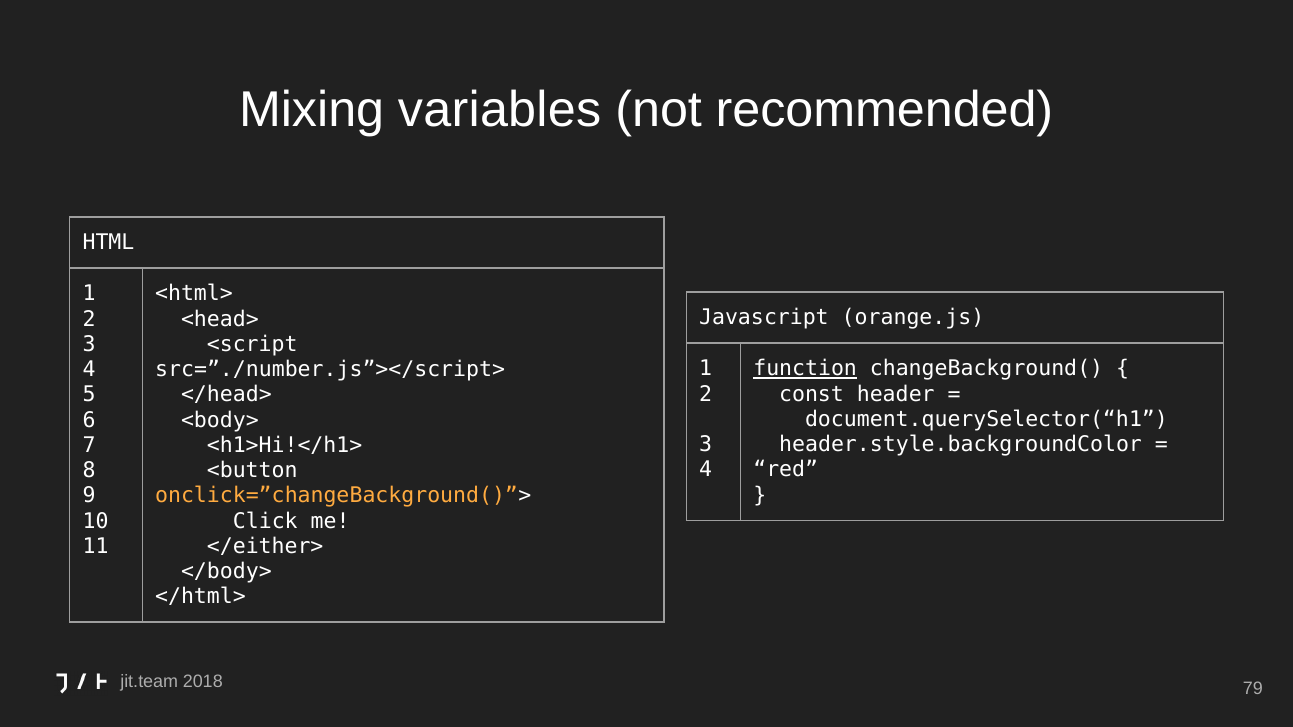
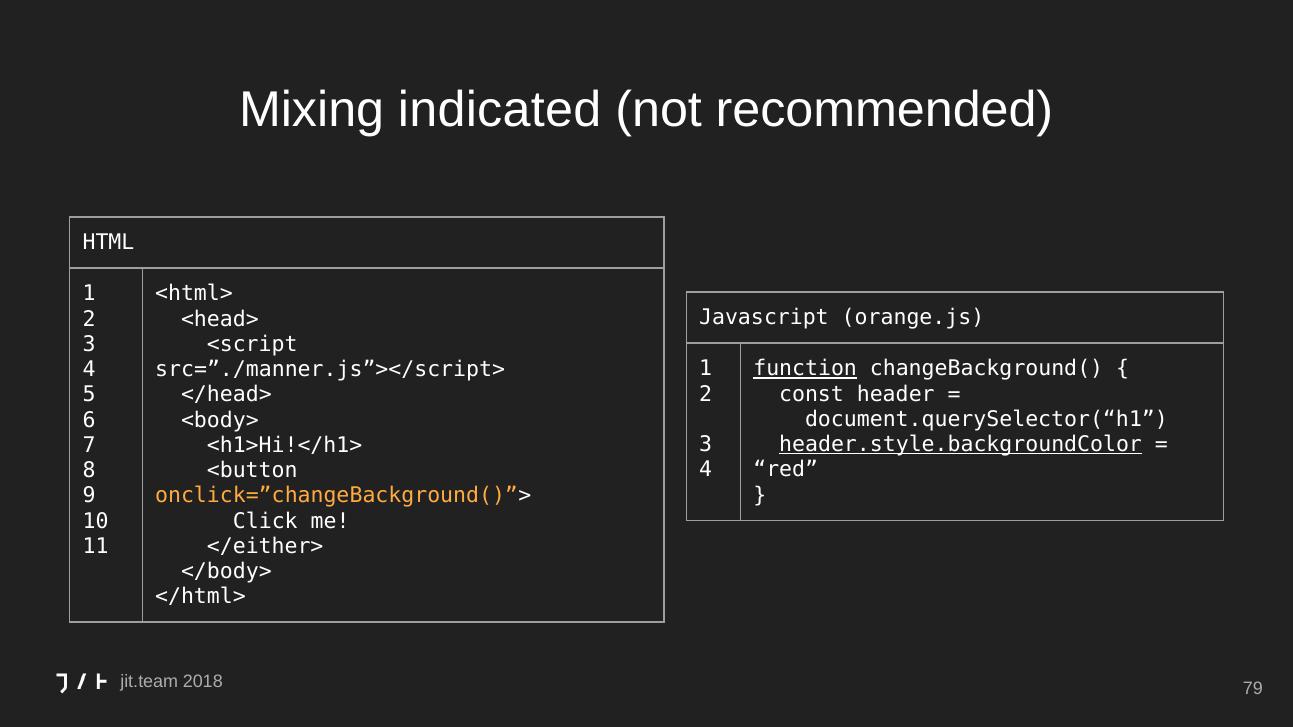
variables: variables -> indicated
src=”./number.js”></script>: src=”./number.js”></script> -> src=”./manner.js”></script>
header.style.backgroundColor underline: none -> present
